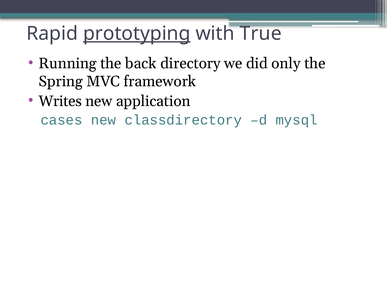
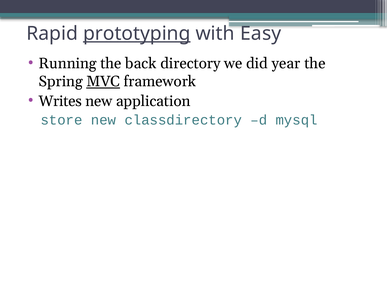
True: True -> Easy
only: only -> year
MVC underline: none -> present
cases: cases -> store
